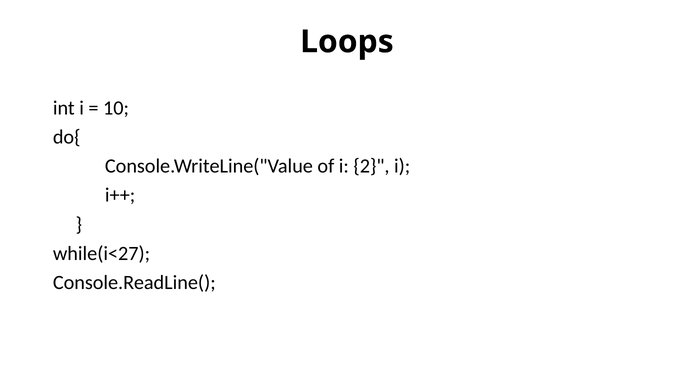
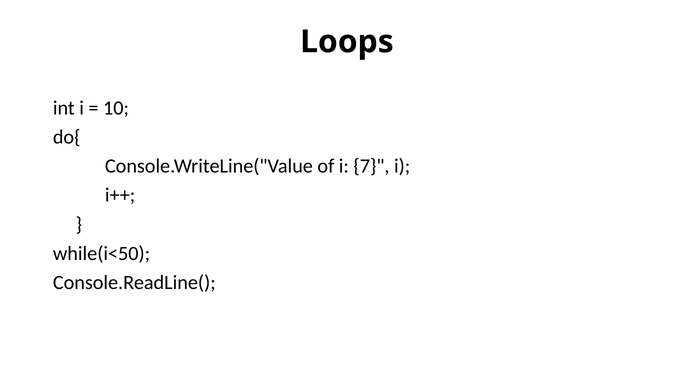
2: 2 -> 7
while(i<27: while(i<27 -> while(i<50
